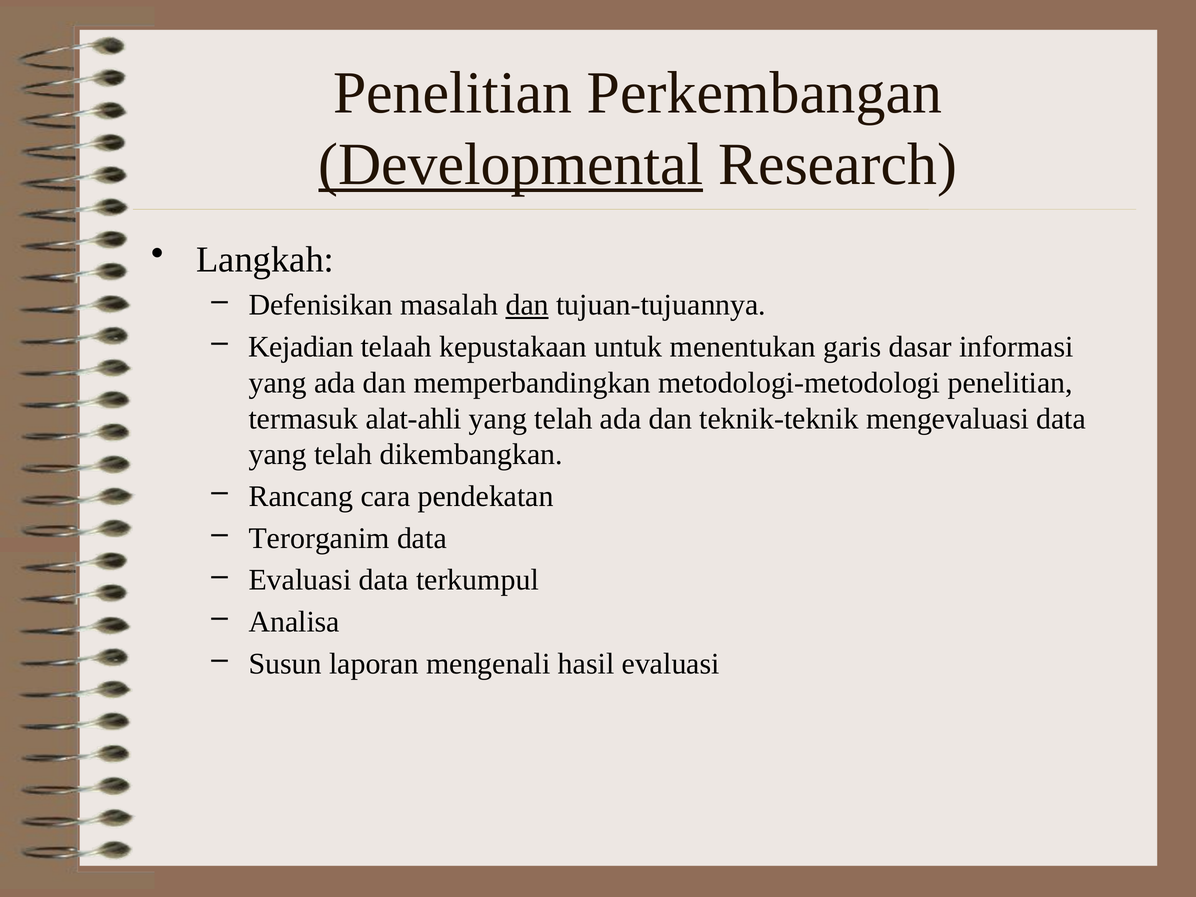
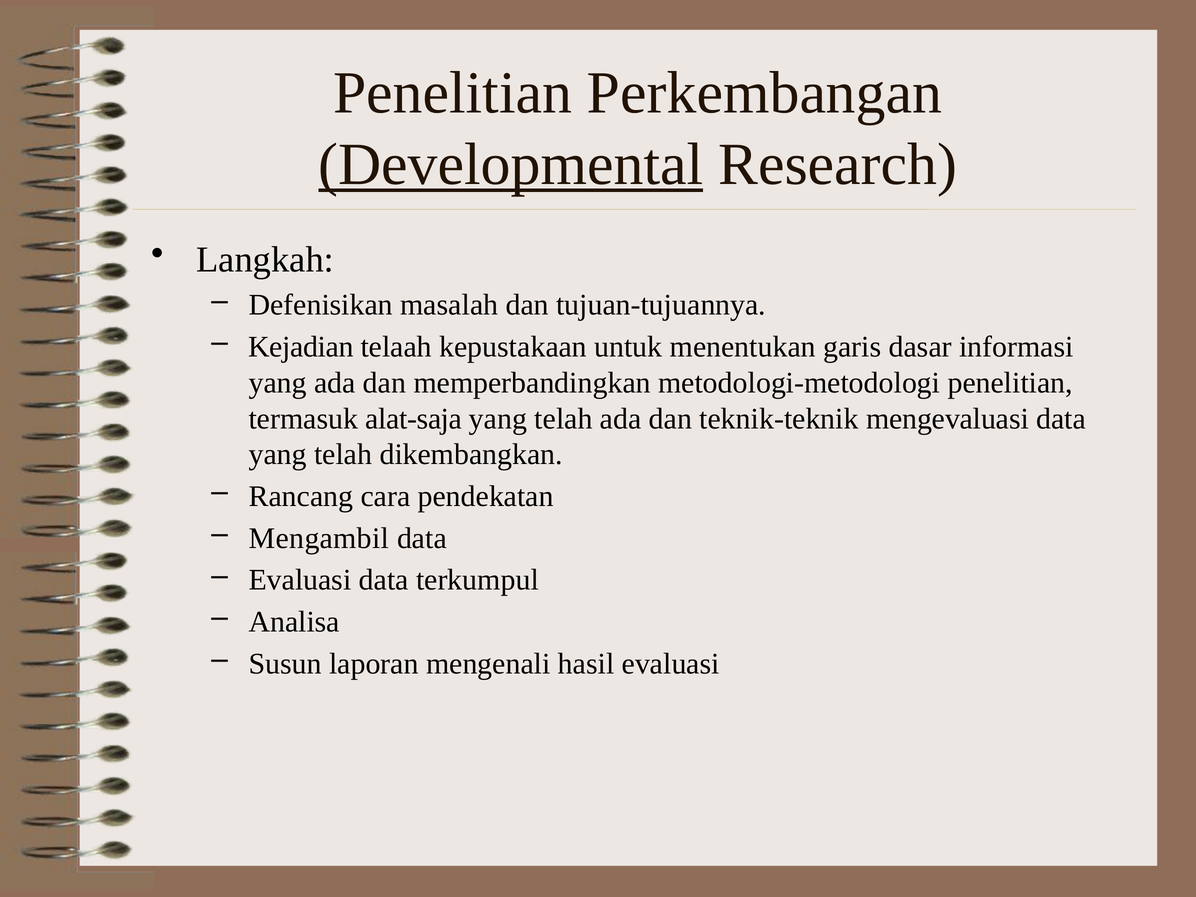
dan at (527, 305) underline: present -> none
alat-ahli: alat-ahli -> alat-saja
Terorganim: Terorganim -> Mengambil
